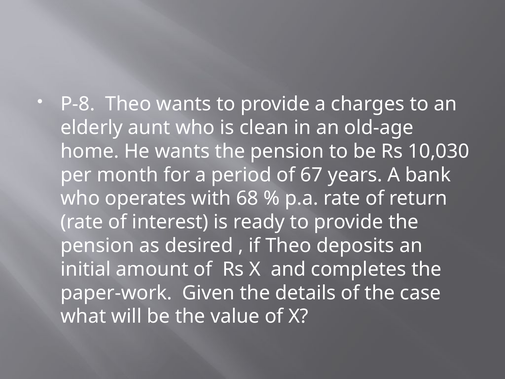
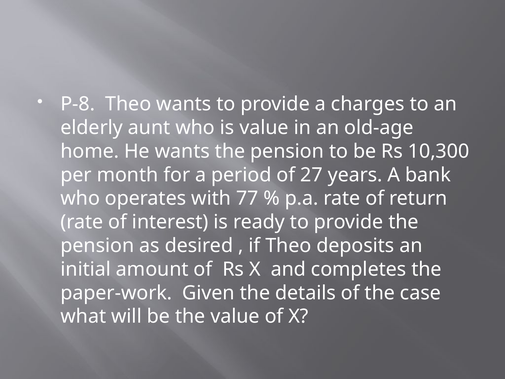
is clean: clean -> value
10,030: 10,030 -> 10,300
67: 67 -> 27
68: 68 -> 77
